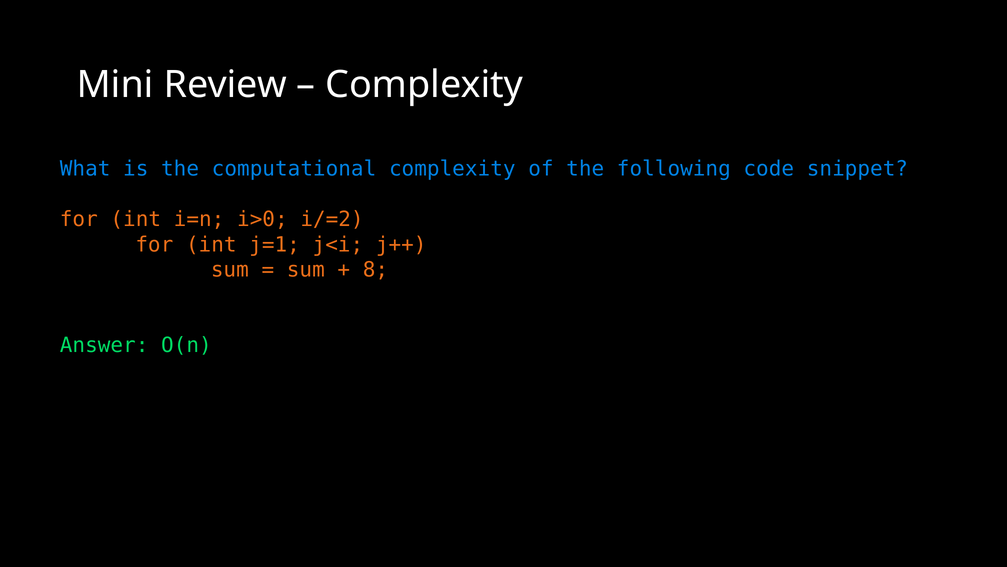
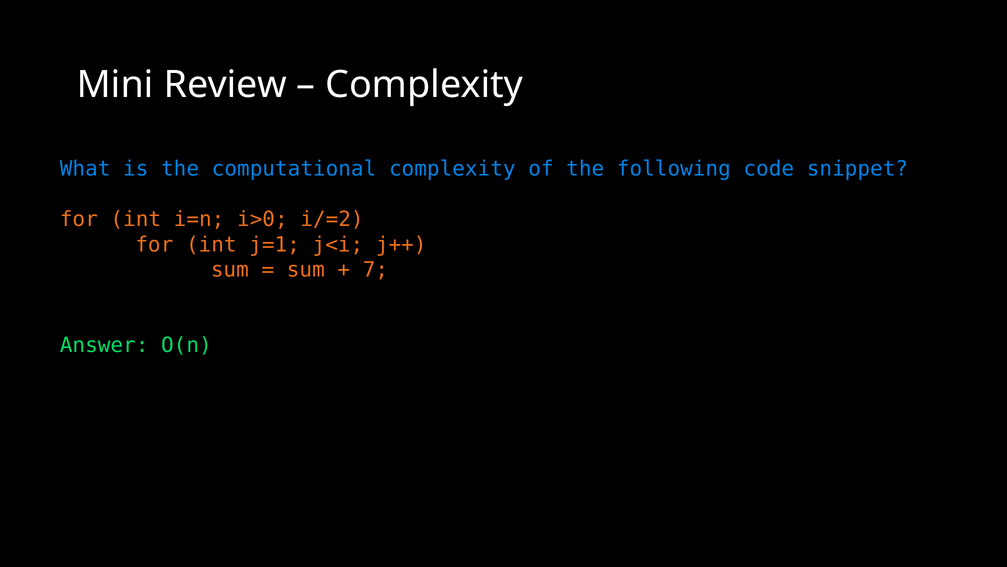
8: 8 -> 7
